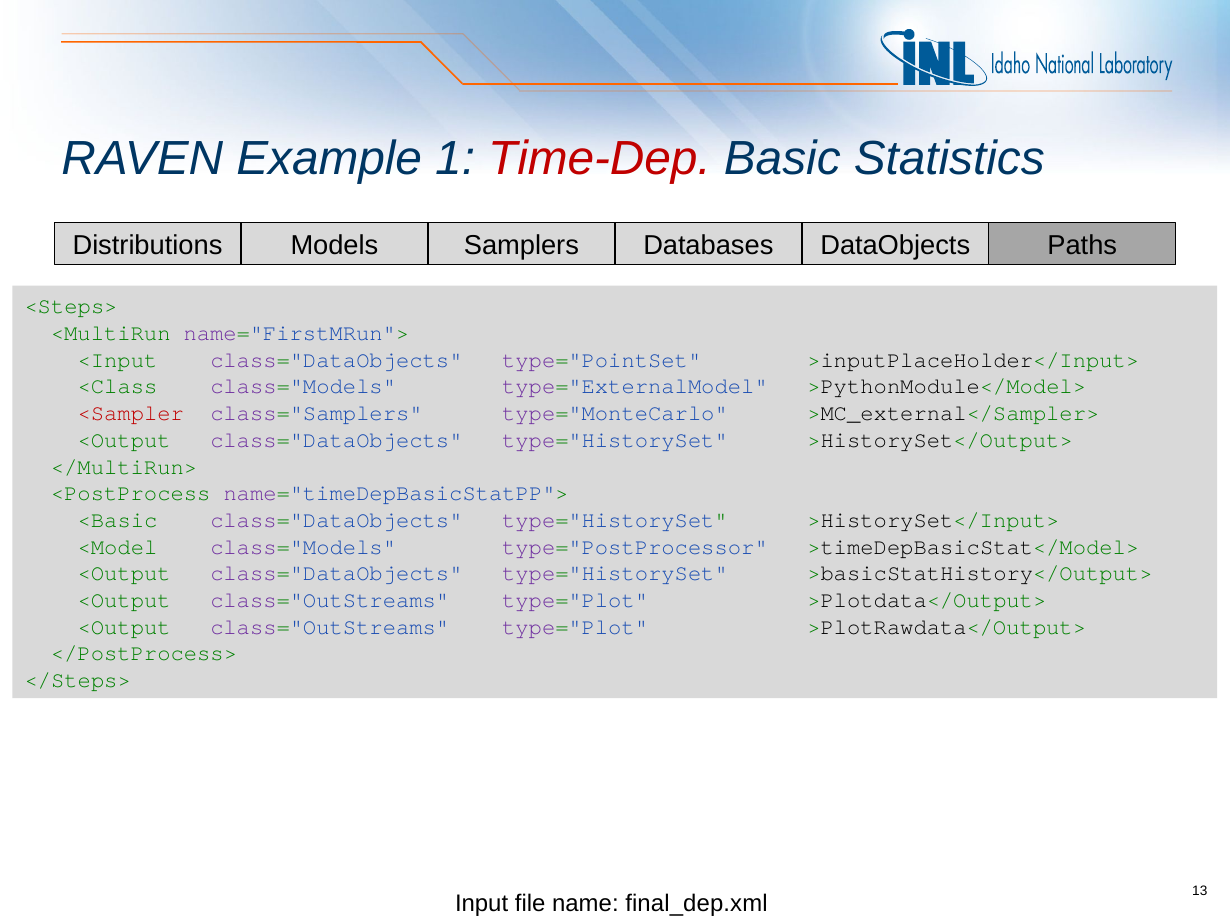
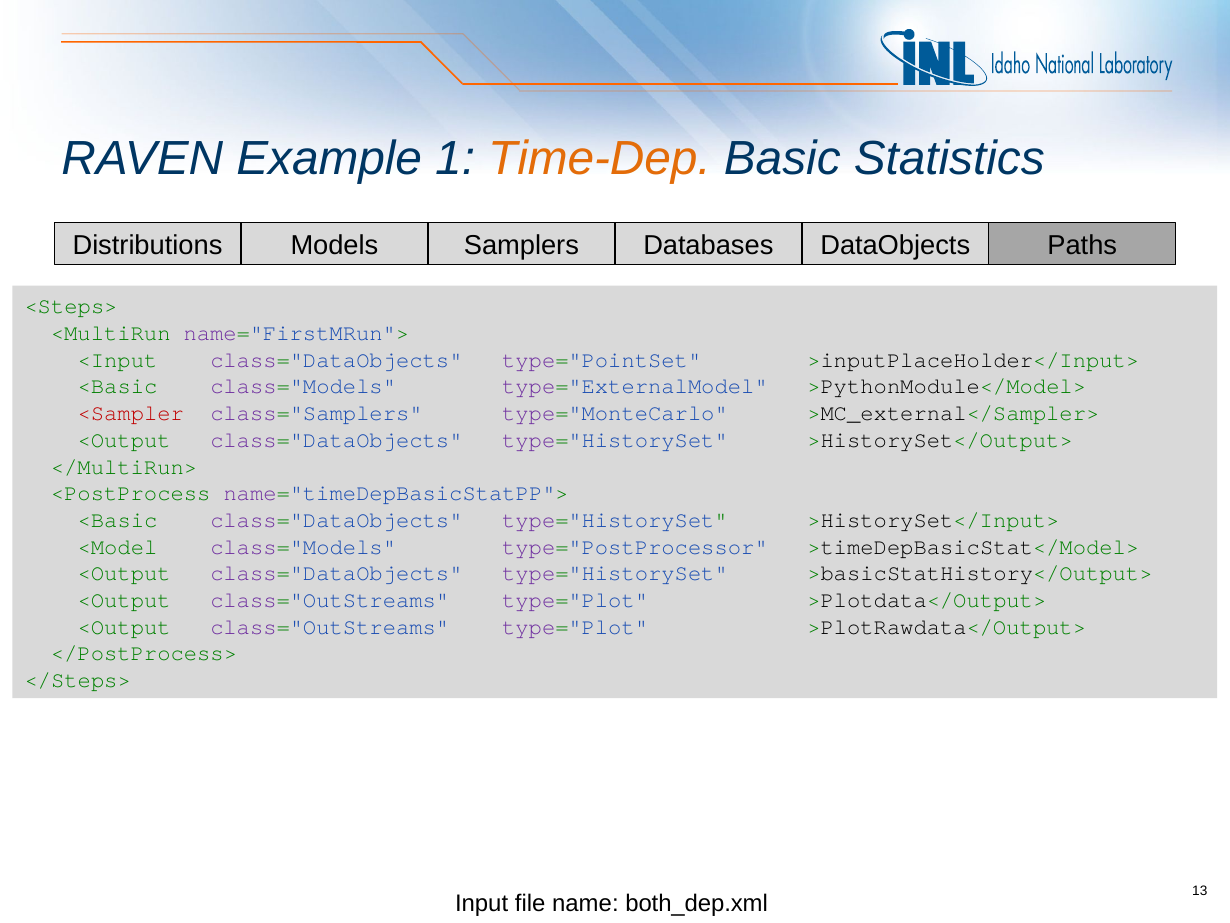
Time-Dep colour: red -> orange
<Class at (118, 386): <Class -> <Basic
final_dep.xml: final_dep.xml -> both_dep.xml
